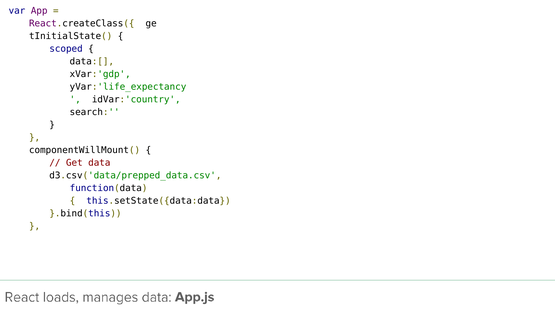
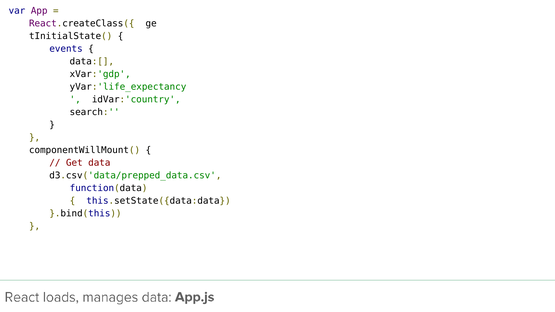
scoped: scoped -> events
